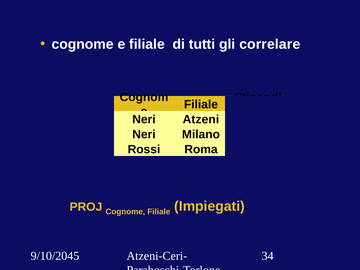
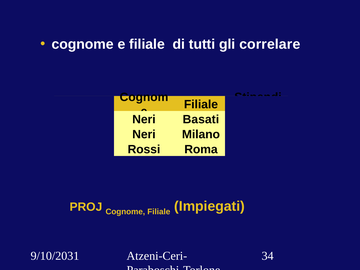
Atzeni: Atzeni -> Basati
9/10/2045: 9/10/2045 -> 9/10/2031
